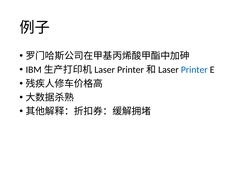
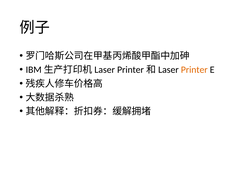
Printer colour: blue -> orange
